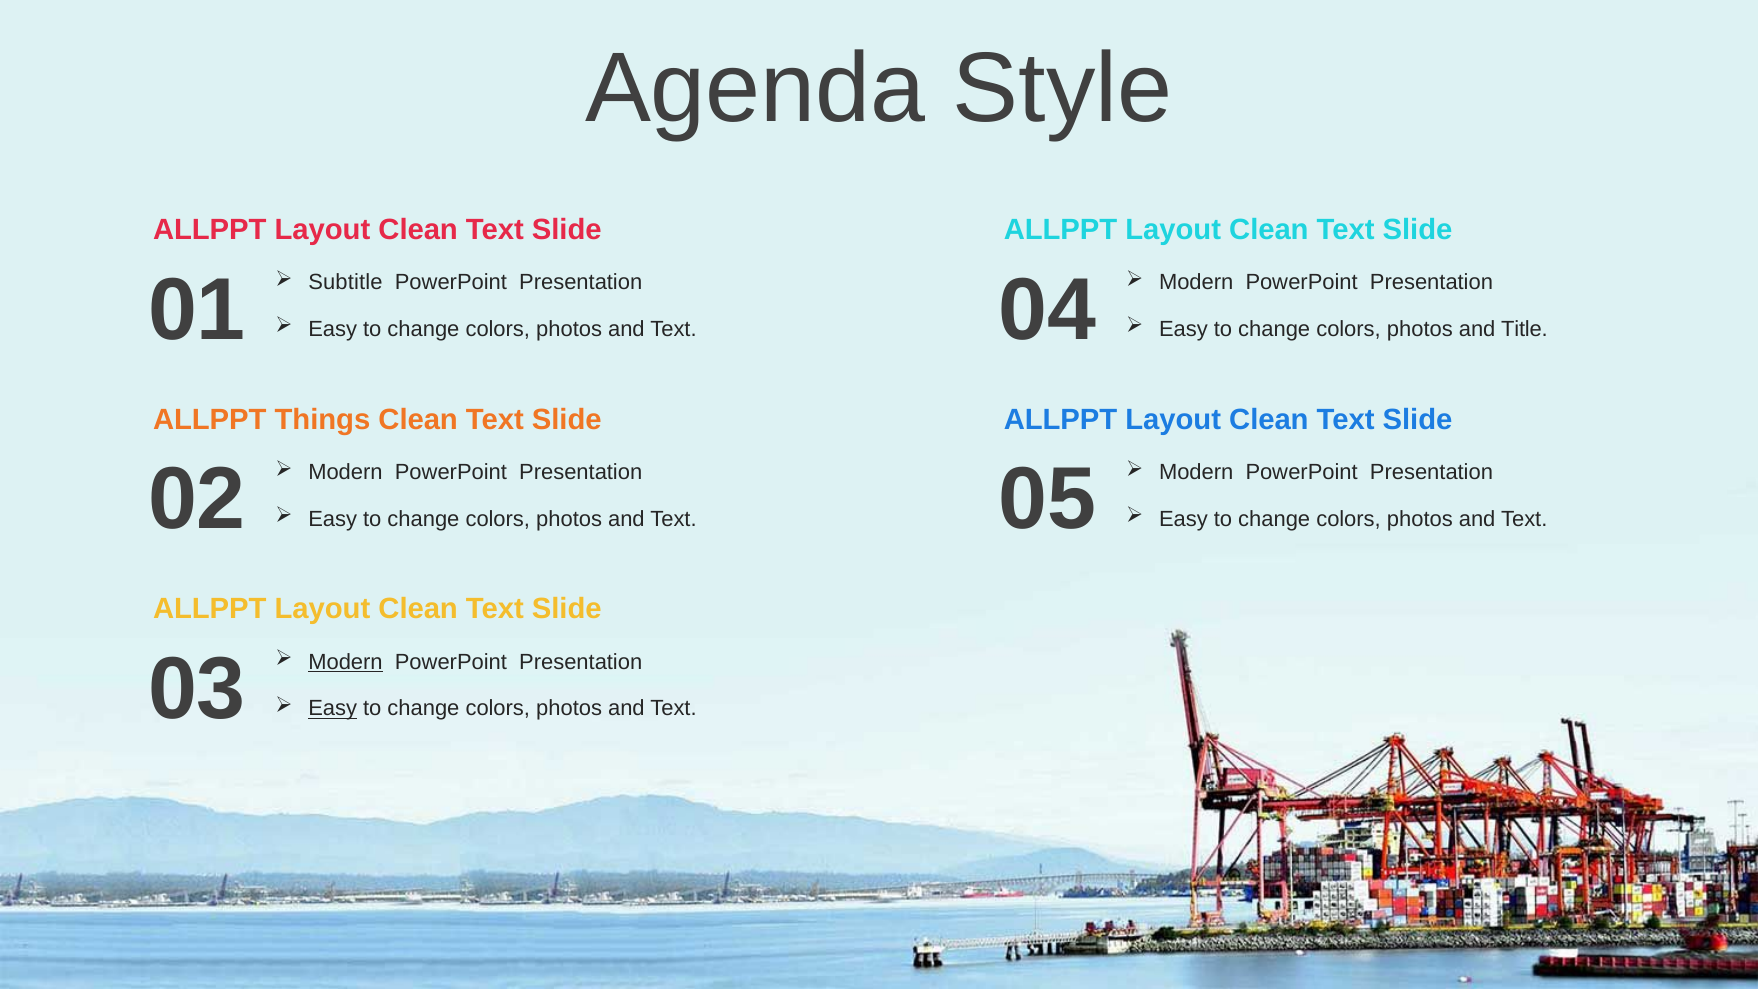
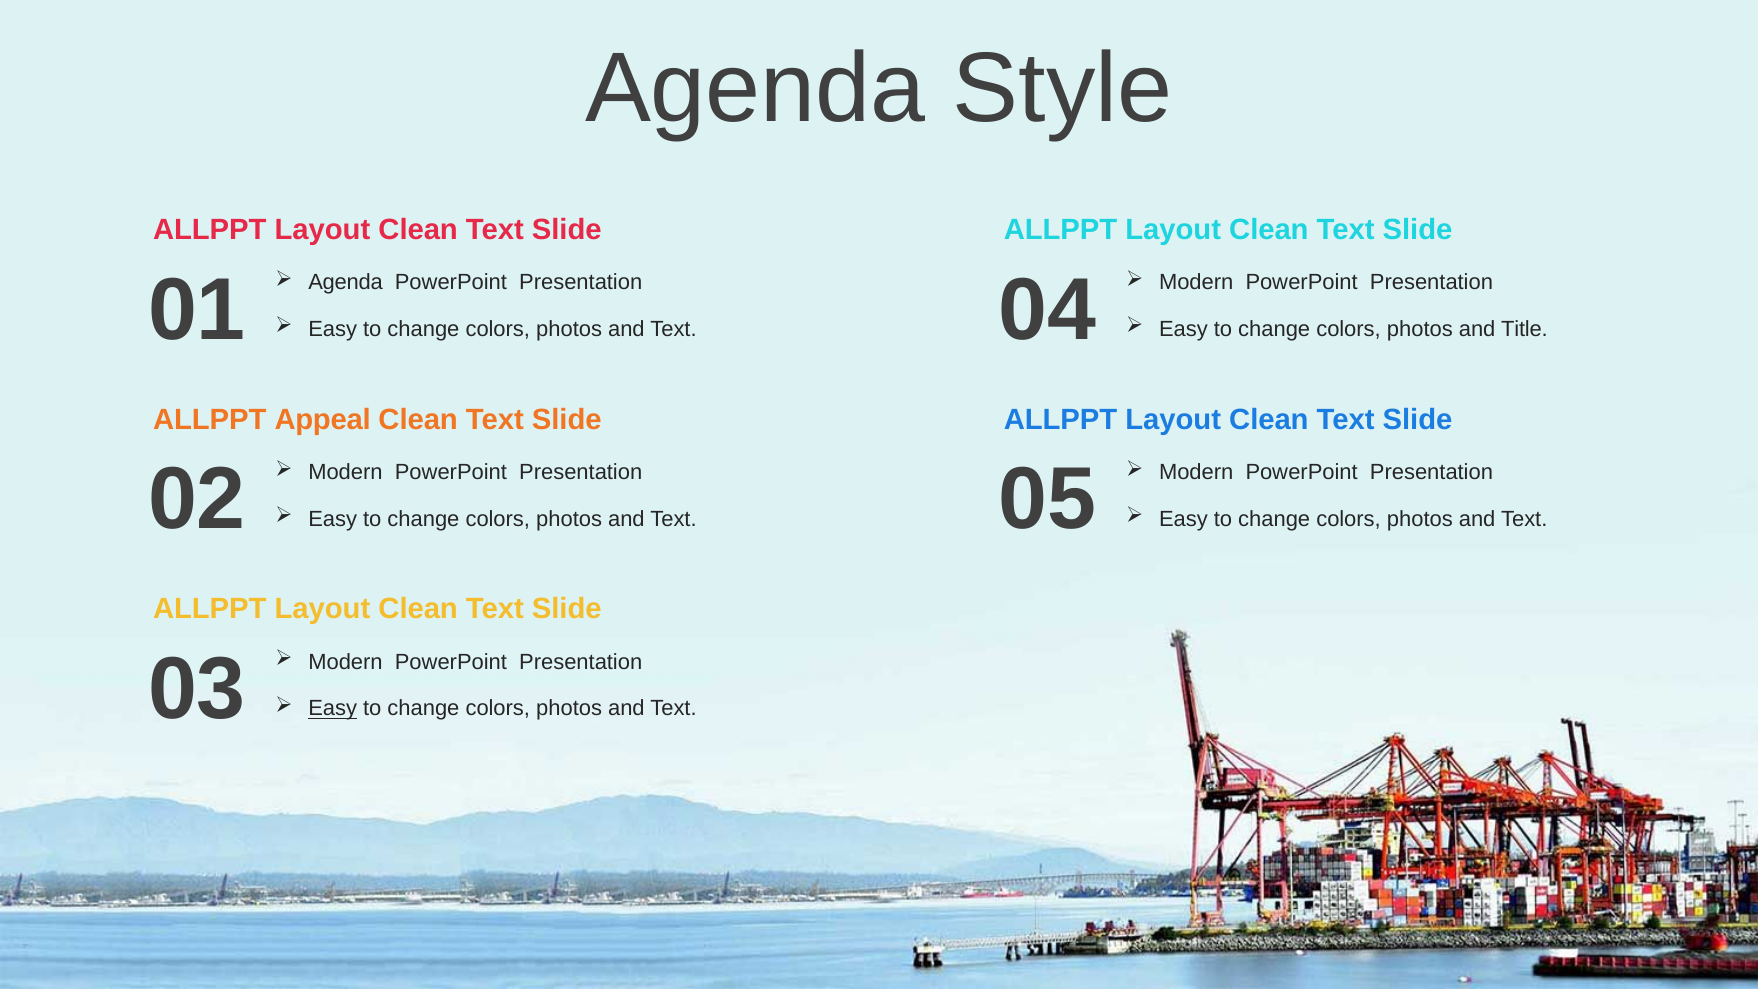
Subtitle at (345, 283): Subtitle -> Agenda
Things: Things -> Appeal
Modern at (346, 662) underline: present -> none
